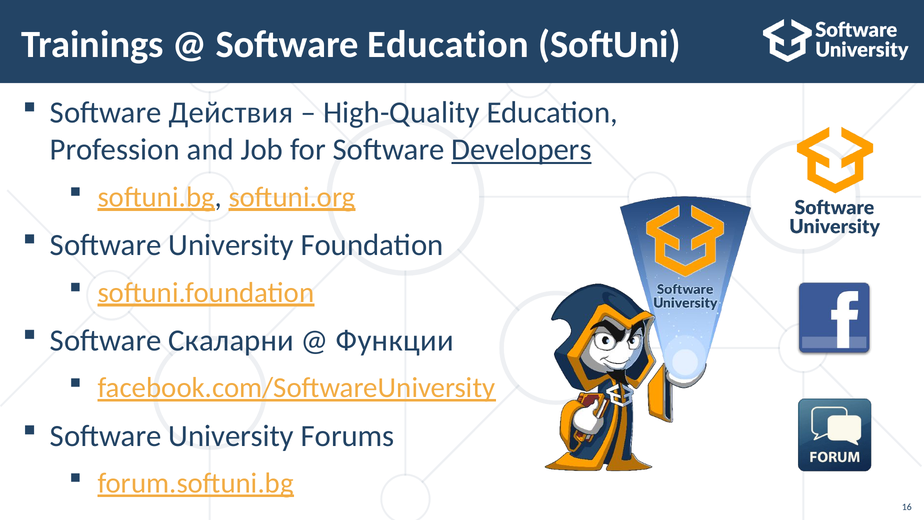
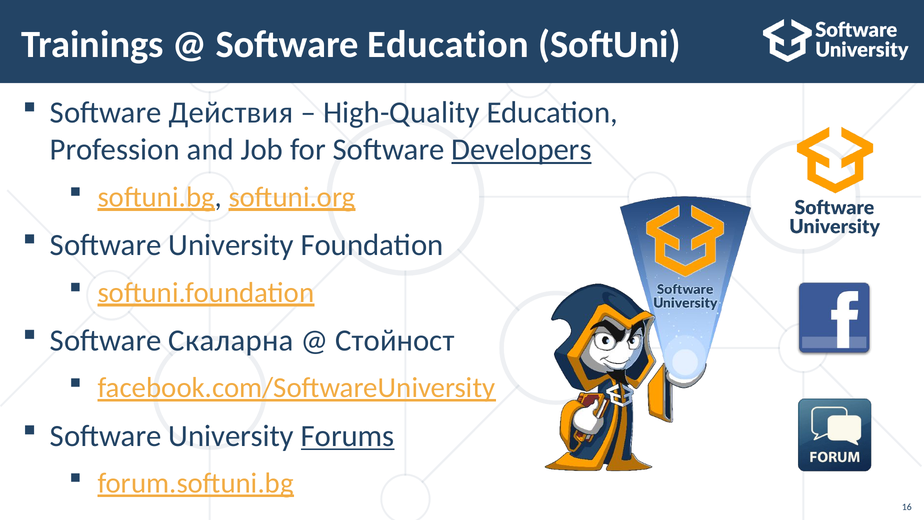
Скаларни: Скаларни -> Скаларна
Функции: Функции -> Стойност
Forums underline: none -> present
